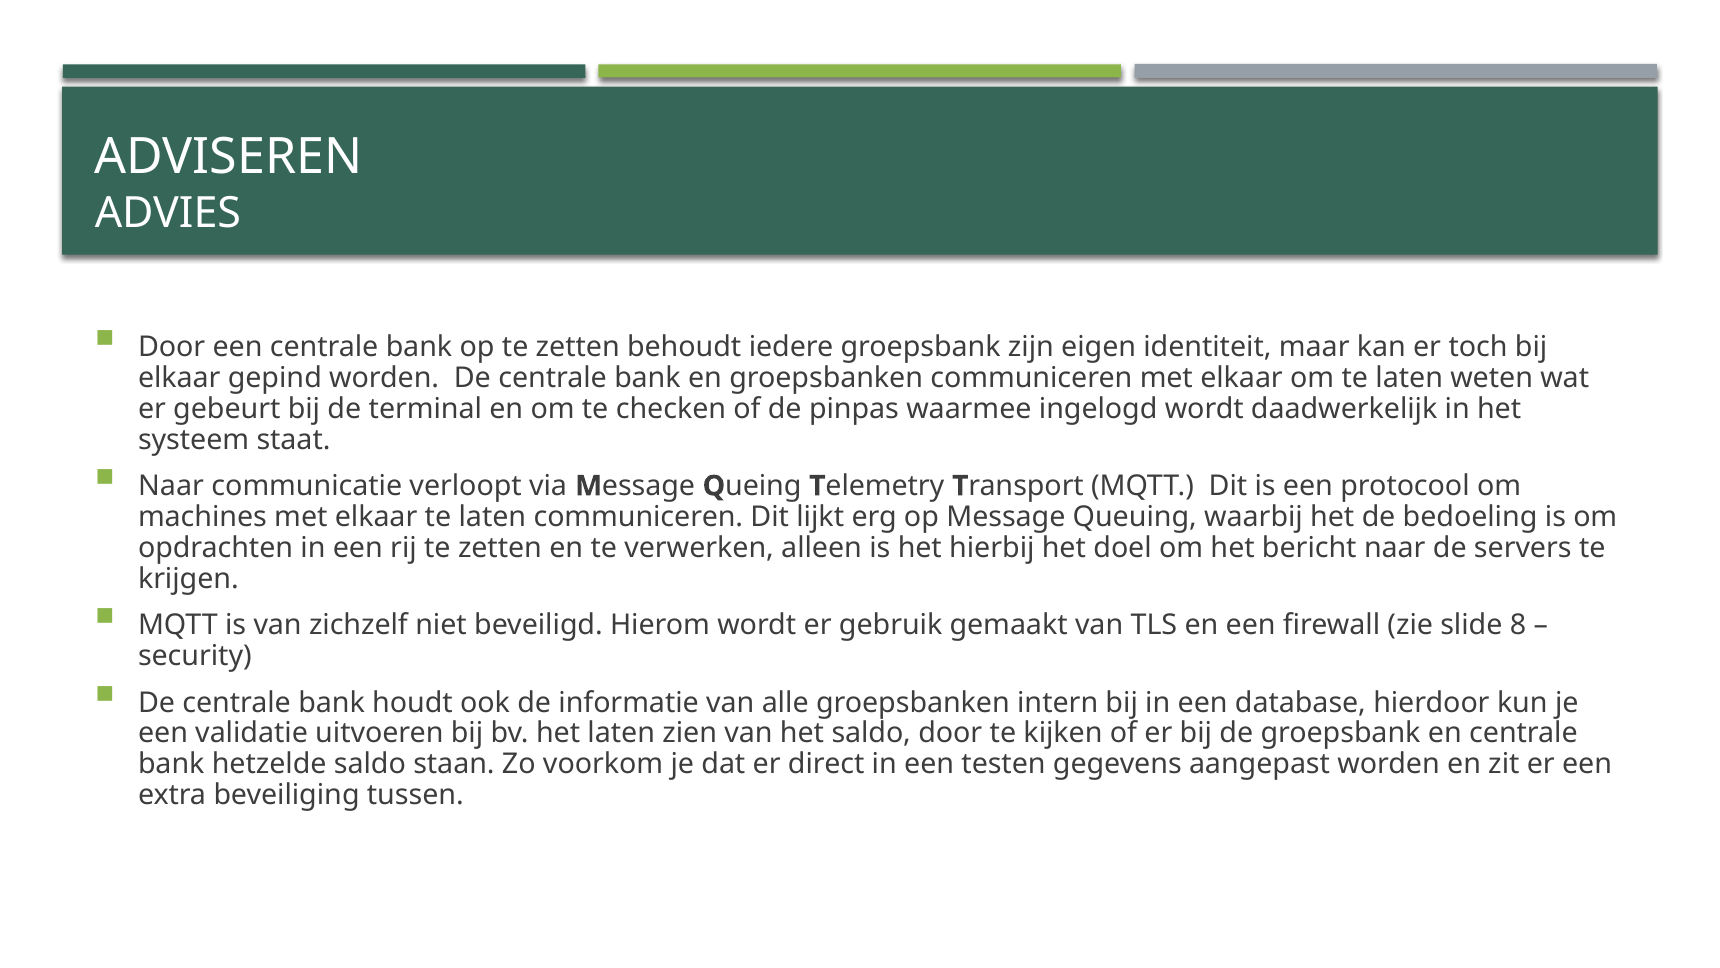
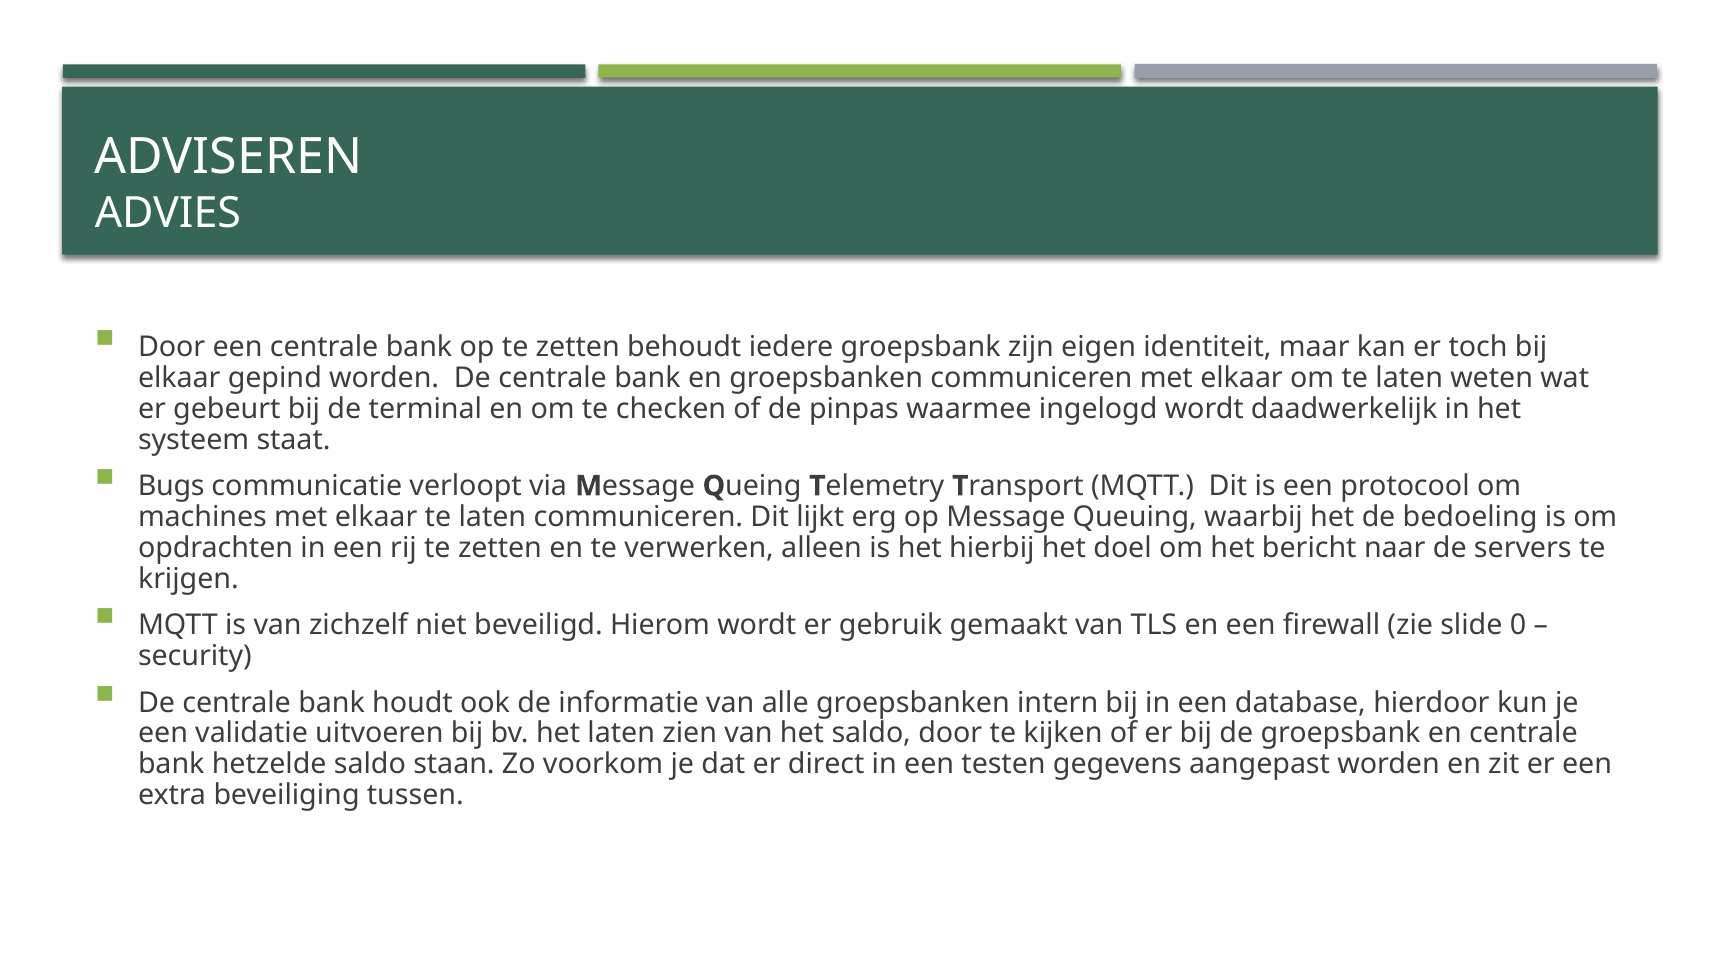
Naar at (171, 486): Naar -> Bugs
8: 8 -> 0
